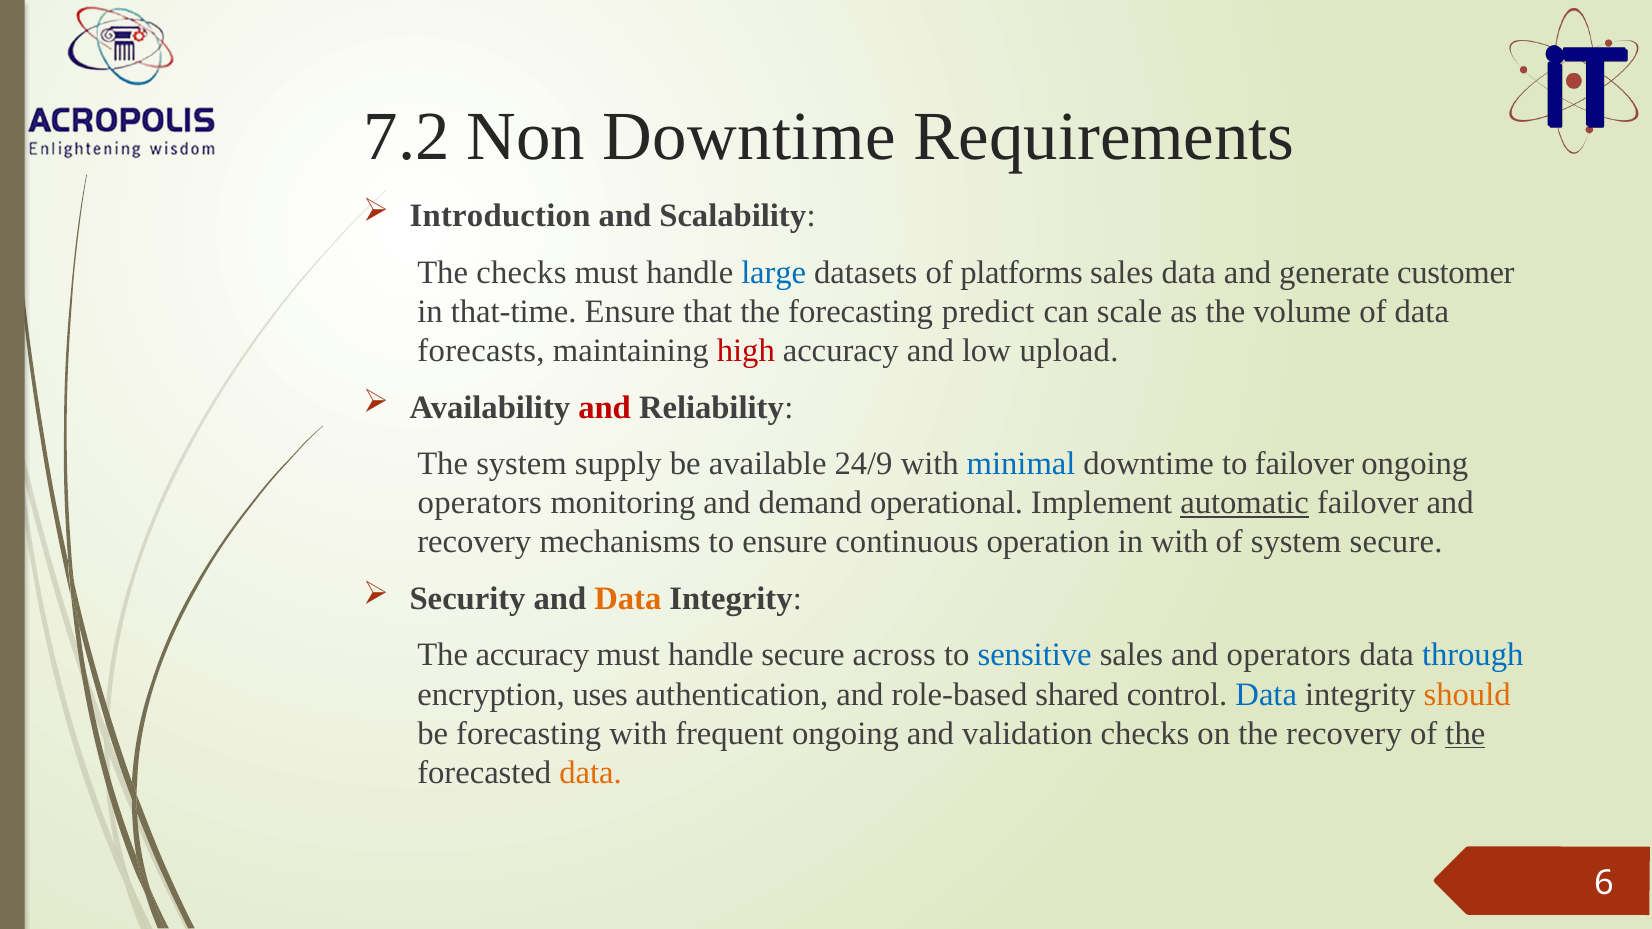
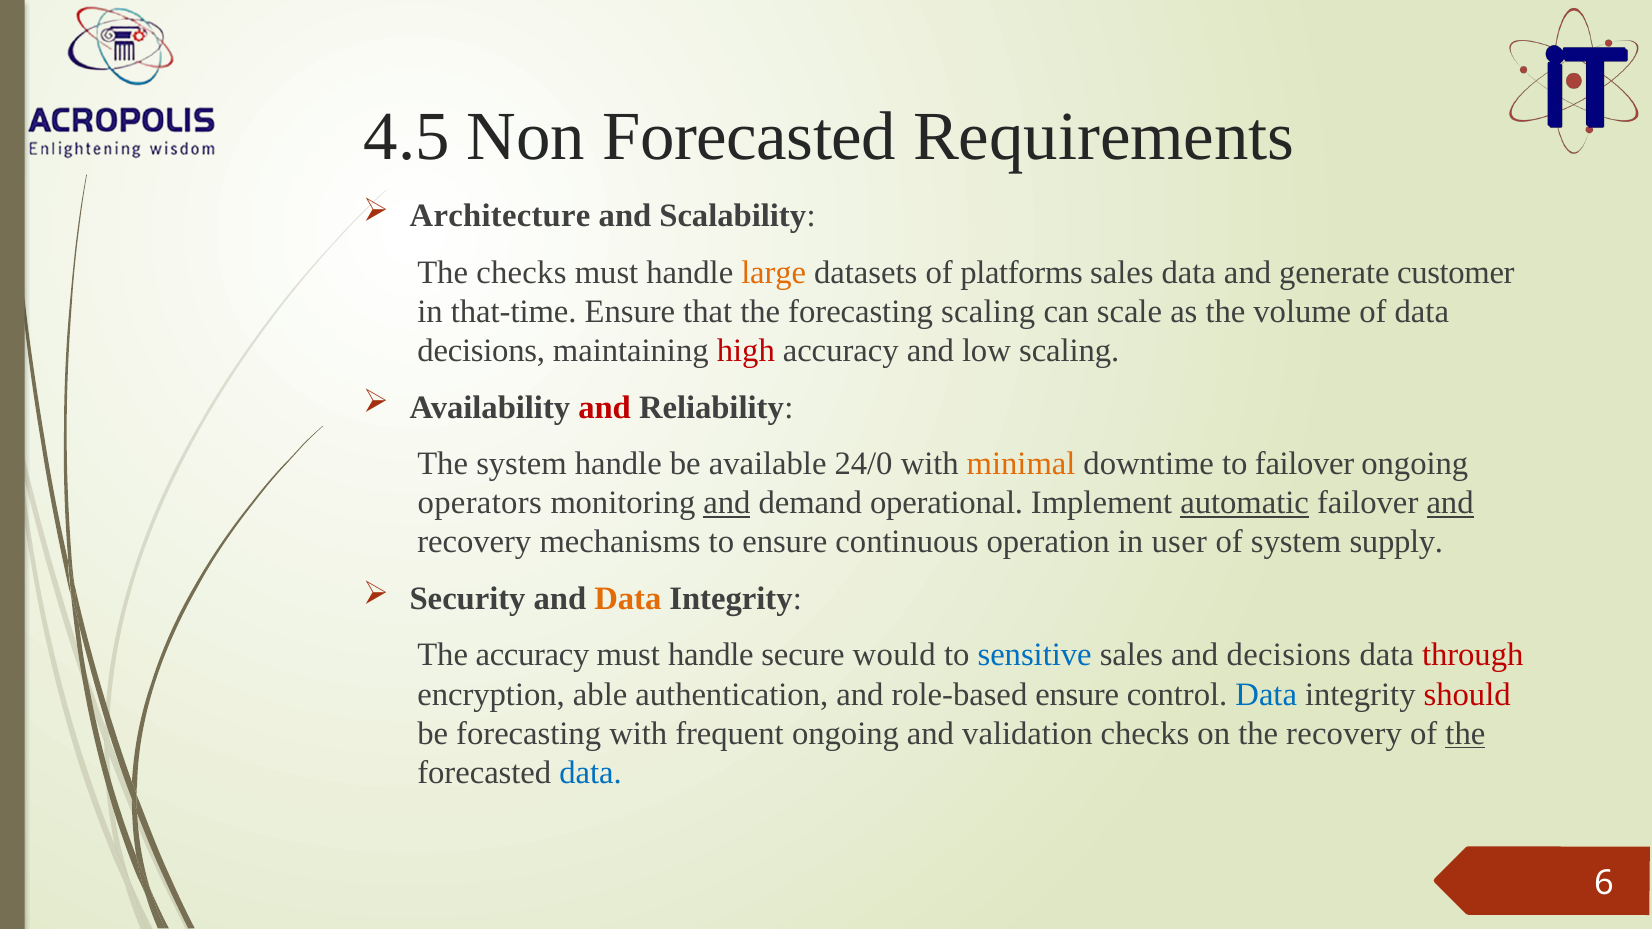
7.2: 7.2 -> 4.5
Non Downtime: Downtime -> Forecasted
Introduction: Introduction -> Architecture
large colour: blue -> orange
forecasting predict: predict -> scaling
forecasts at (481, 351): forecasts -> decisions
low upload: upload -> scaling
system supply: supply -> handle
24/9: 24/9 -> 24/0
minimal colour: blue -> orange
and at (727, 503) underline: none -> present
and at (1450, 503) underline: none -> present
in with: with -> user
system secure: secure -> supply
across: across -> would
and operators: operators -> decisions
through colour: blue -> red
uses: uses -> able
role-based shared: shared -> ensure
should colour: orange -> red
data at (591, 773) colour: orange -> blue
